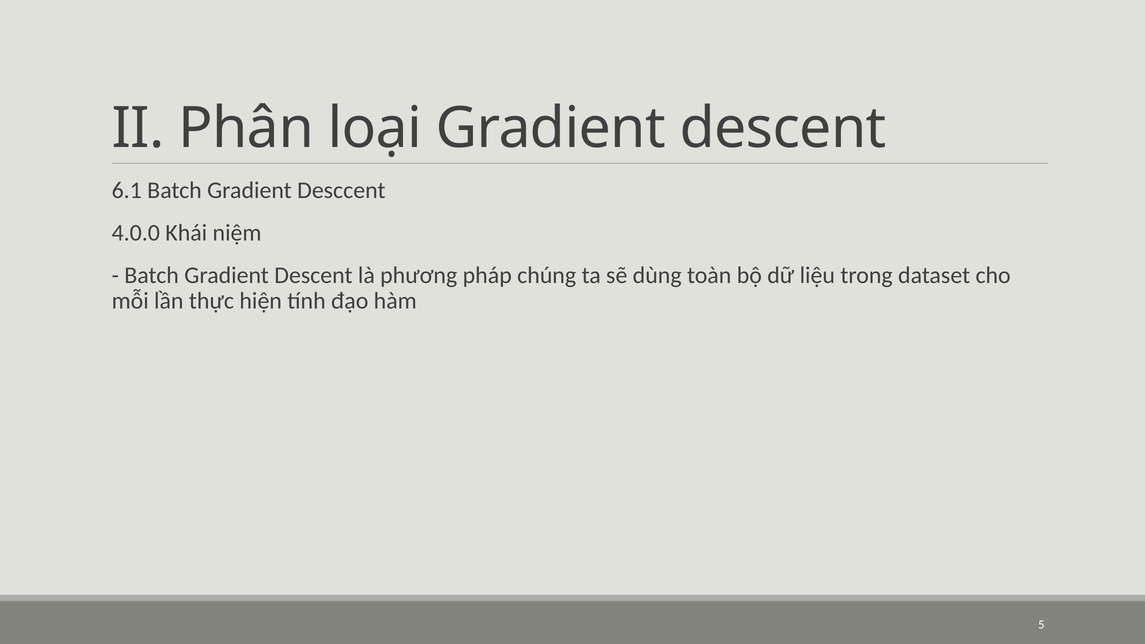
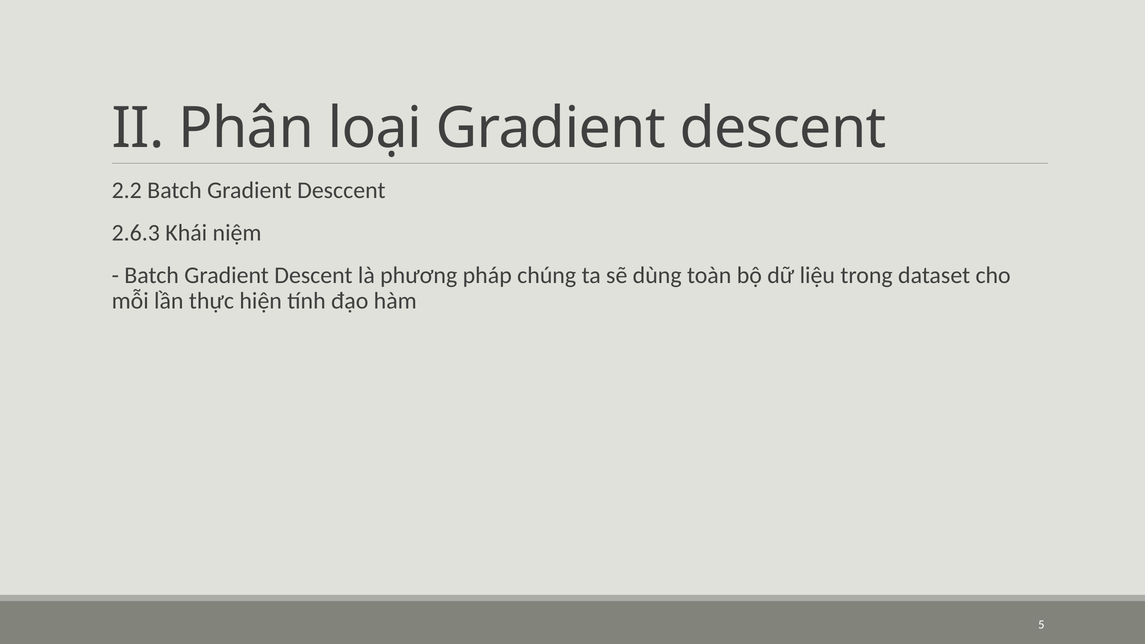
6.1: 6.1 -> 2.2
4.0.0: 4.0.0 -> 2.6.3
